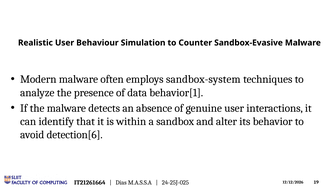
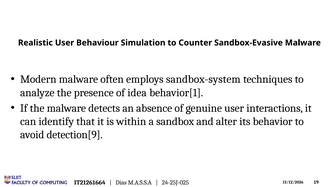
data: data -> idea
detection[6: detection[6 -> detection[9
